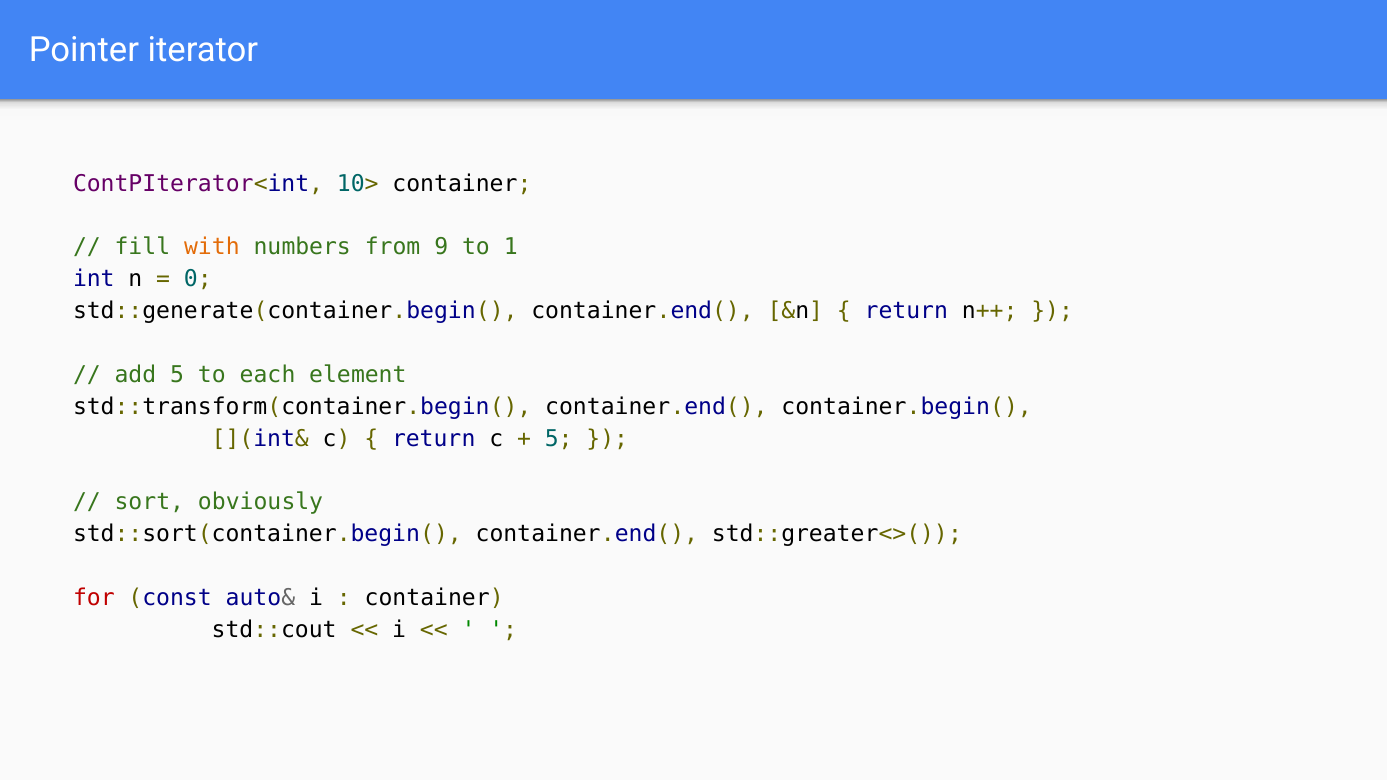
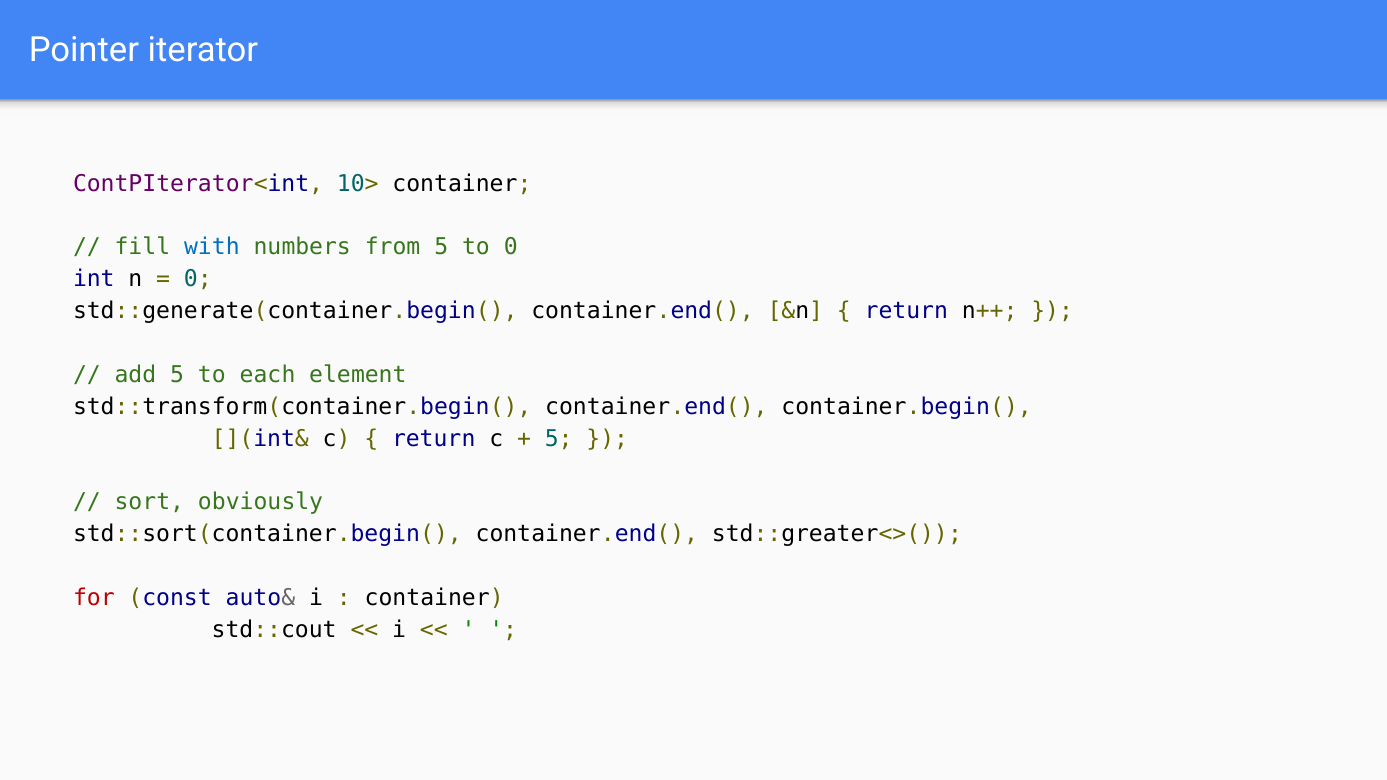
with colour: orange -> blue
from 9: 9 -> 5
to 1: 1 -> 0
